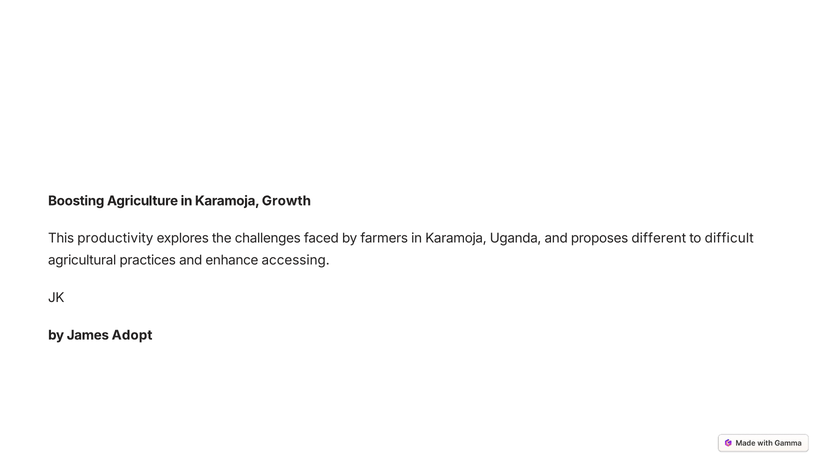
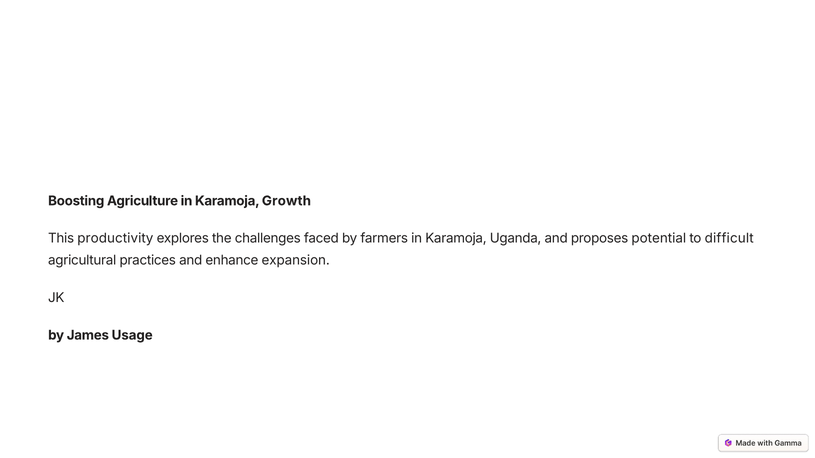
different: different -> potential
accessing: accessing -> expansion
Adopt: Adopt -> Usage
